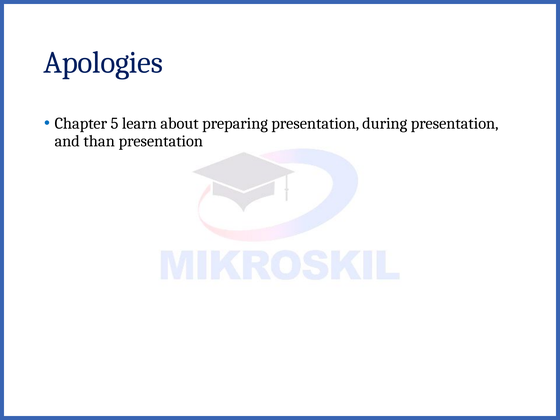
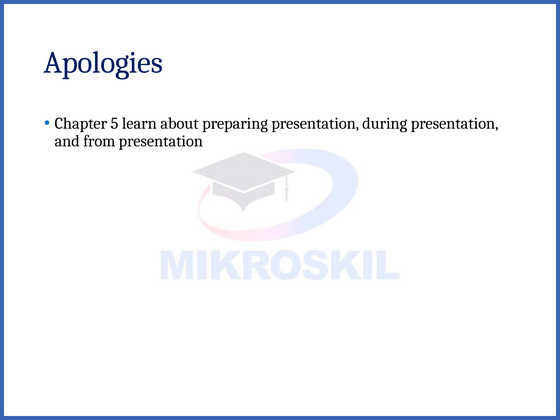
than: than -> from
